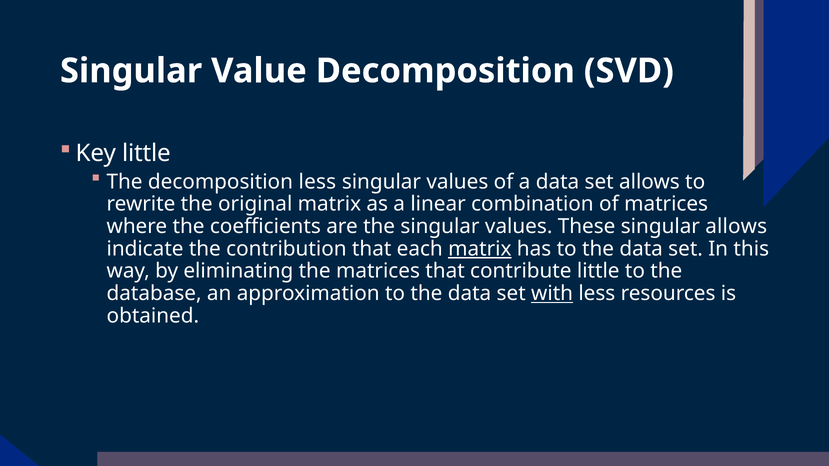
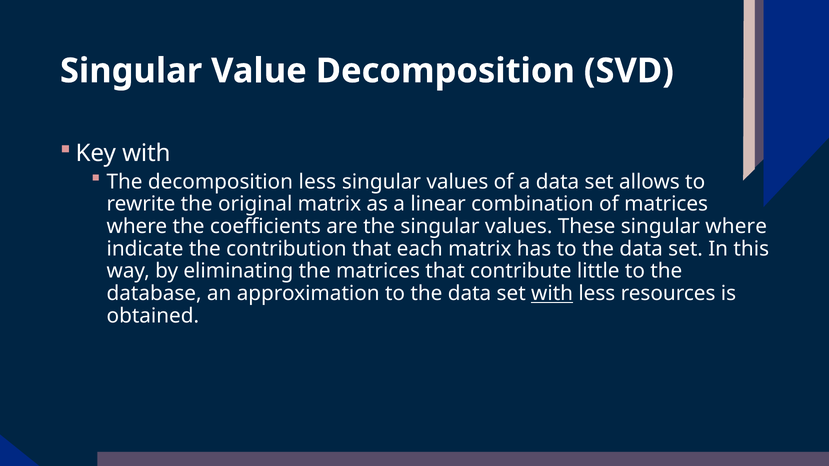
Key little: little -> with
singular allows: allows -> where
matrix at (480, 249) underline: present -> none
